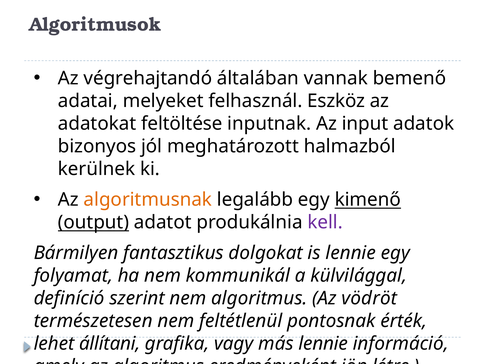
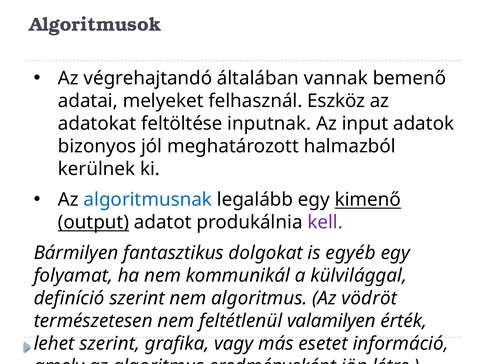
algoritmusnak colour: orange -> blue
is lennie: lennie -> egyéb
pontosnak: pontosnak -> valamilyen
lehet állítani: állítani -> szerint
más lennie: lennie -> esetet
